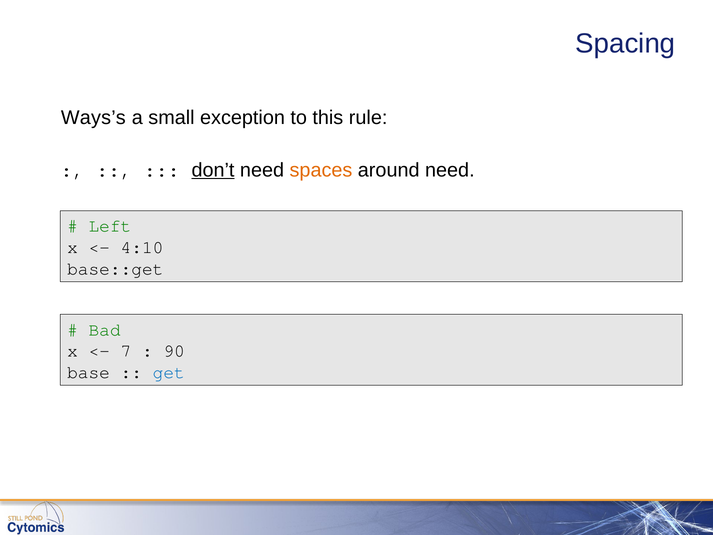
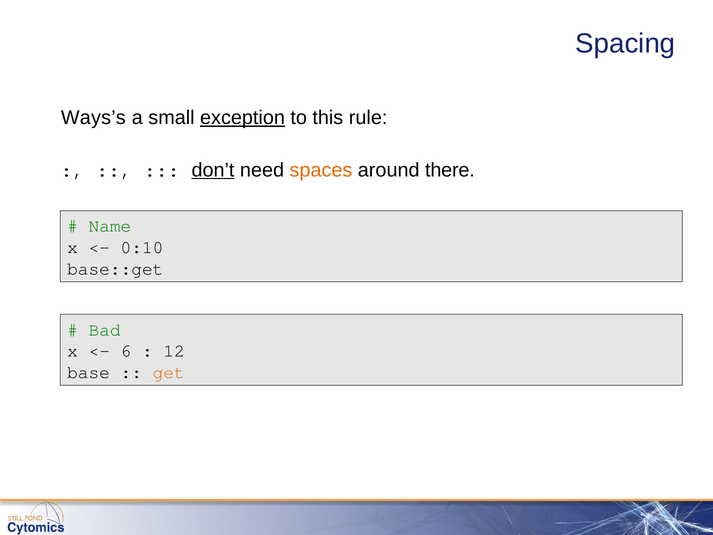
exception underline: none -> present
around need: need -> there
Left: Left -> Name
4:10: 4:10 -> 0:10
7: 7 -> 6
90: 90 -> 12
get colour: blue -> orange
